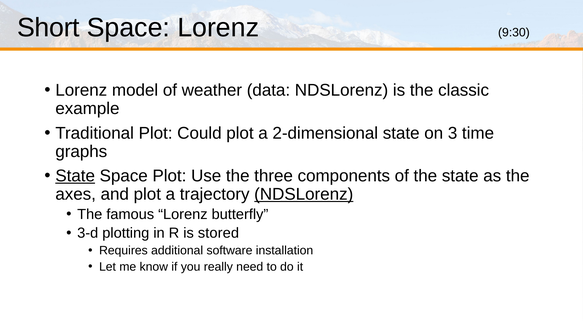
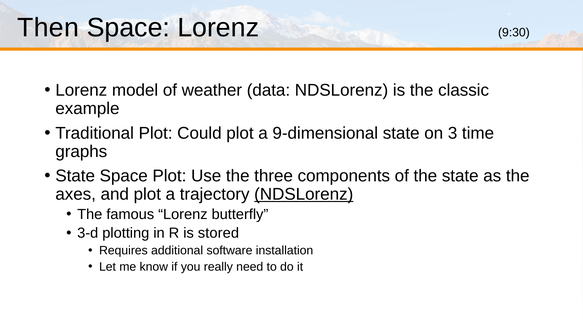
Short: Short -> Then
2-dimensional: 2-dimensional -> 9-dimensional
State at (75, 176) underline: present -> none
